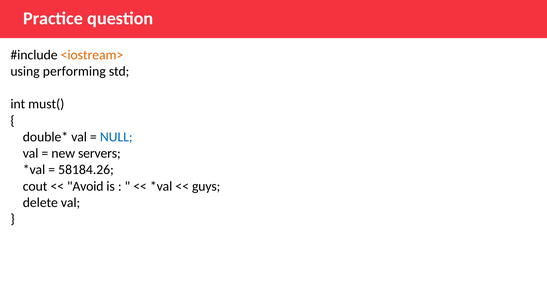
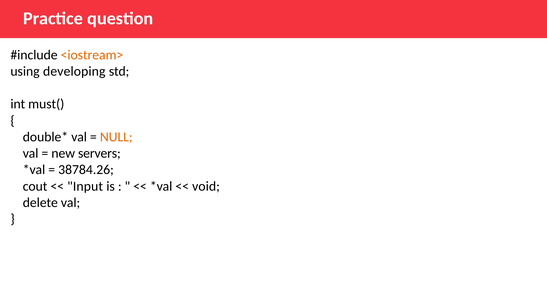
performing: performing -> developing
NULL colour: blue -> orange
58184.26: 58184.26 -> 38784.26
Avoid: Avoid -> Input
guys: guys -> void
